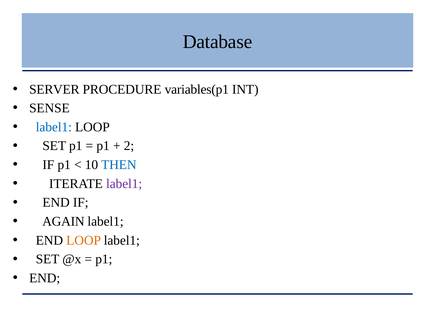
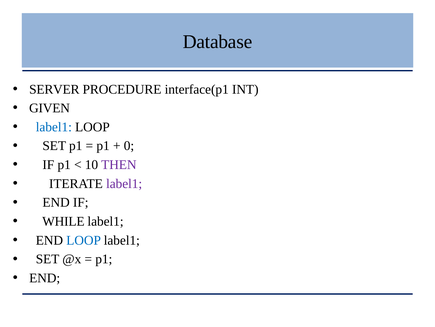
variables(p1: variables(p1 -> interface(p1
SENSE: SENSE -> GIVEN
2: 2 -> 0
THEN colour: blue -> purple
AGAIN: AGAIN -> WHILE
LOOP at (84, 240) colour: orange -> blue
